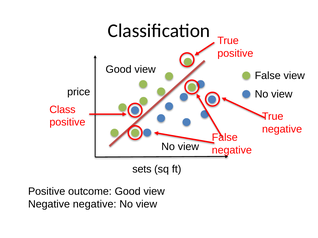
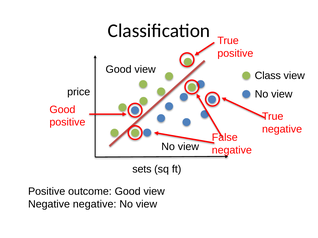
False at (268, 76): False -> Class
Class at (62, 110): Class -> Good
